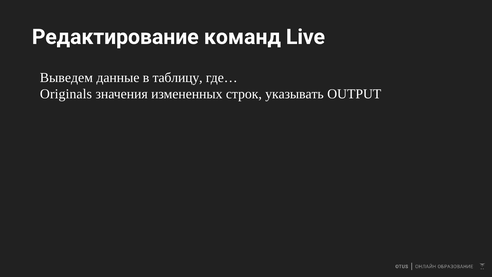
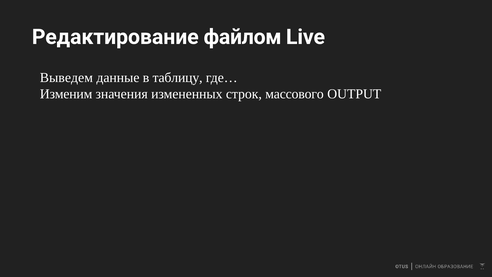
команд: команд -> файлом
Originals: Originals -> Изменим
указывать: указывать -> массового
